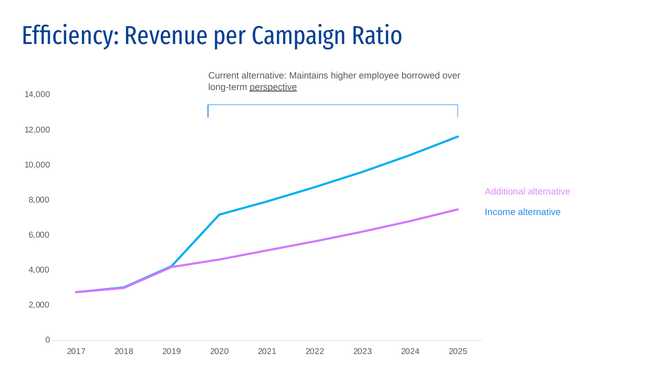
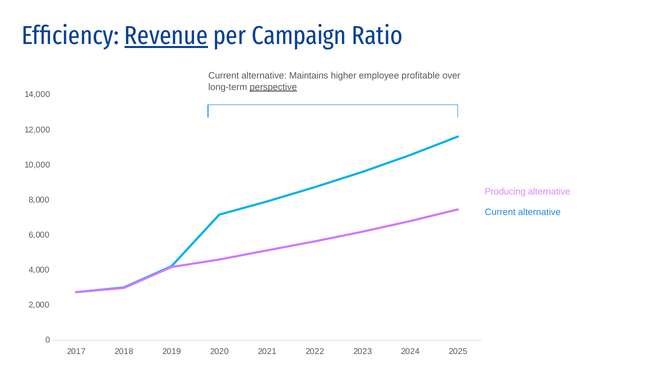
Revenue underline: none -> present
borrowed: borrowed -> profitable
Additional: Additional -> Producing
Income at (500, 212): Income -> Current
